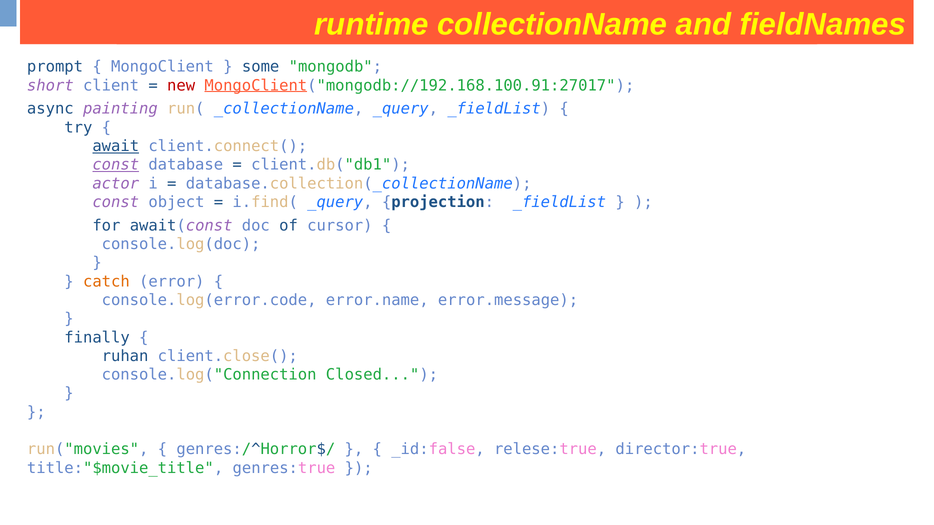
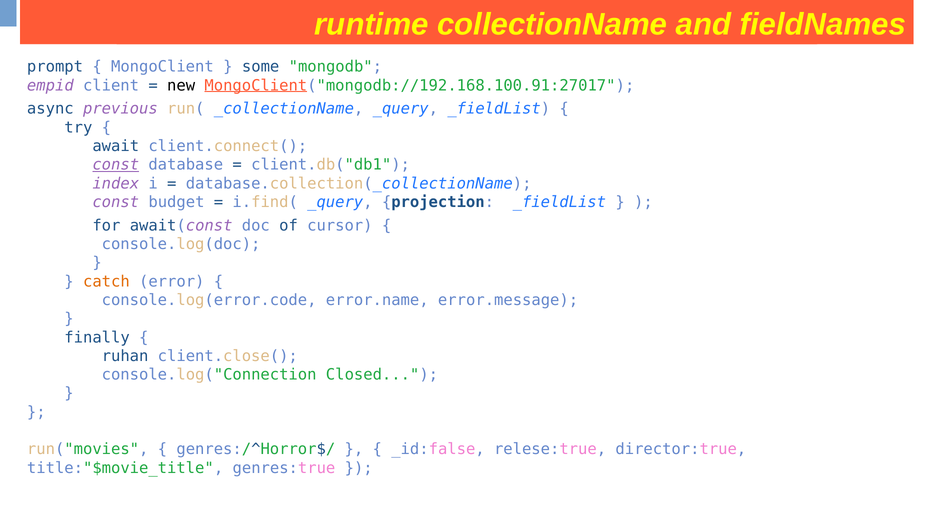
short: short -> empid
new colour: red -> black
painting: painting -> previous
await underline: present -> none
actor: actor -> index
object: object -> budget
